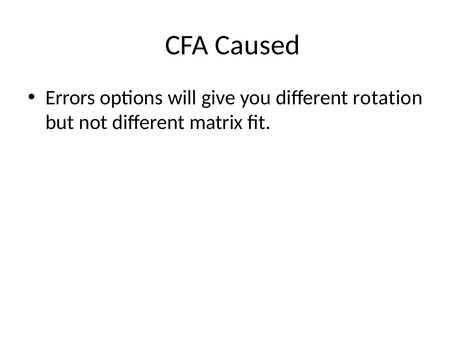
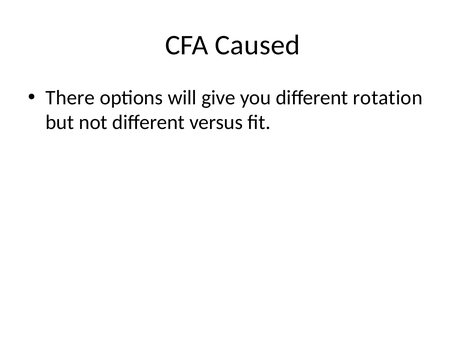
Errors: Errors -> There
matrix: matrix -> versus
